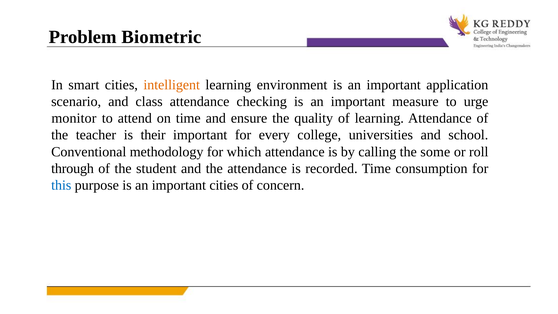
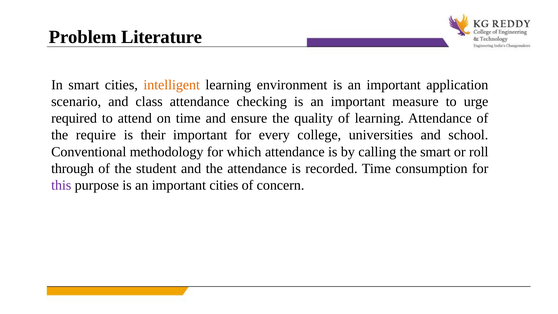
Biometric: Biometric -> Literature
monitor: monitor -> required
teacher: teacher -> require
the some: some -> smart
this colour: blue -> purple
